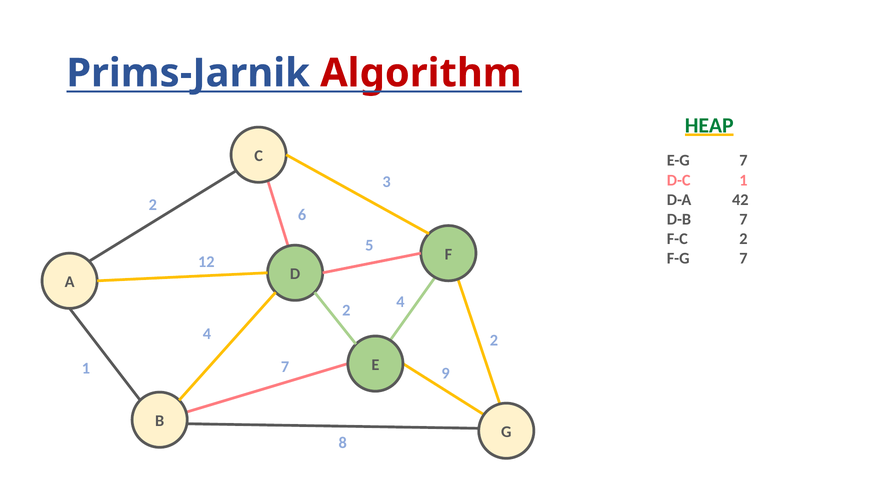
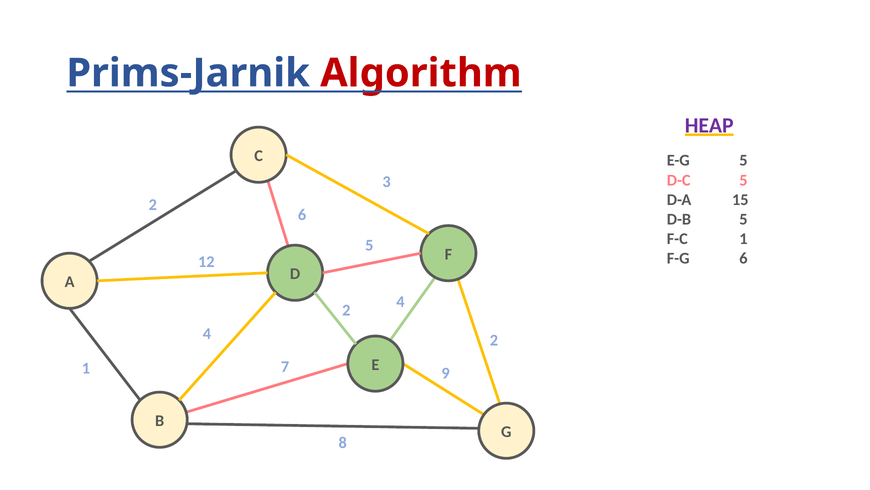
HEAP colour: green -> purple
E-G 7: 7 -> 5
D-C 1: 1 -> 5
42: 42 -> 15
D-B 7: 7 -> 5
F-C 2: 2 -> 1
F-G 7: 7 -> 6
